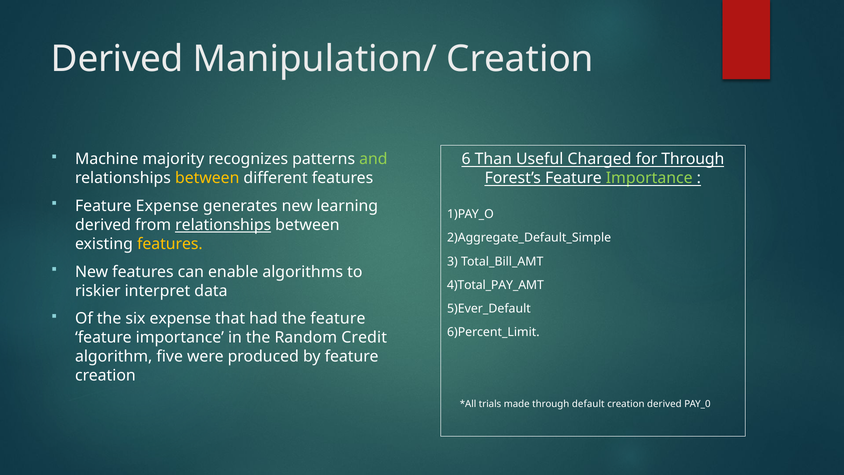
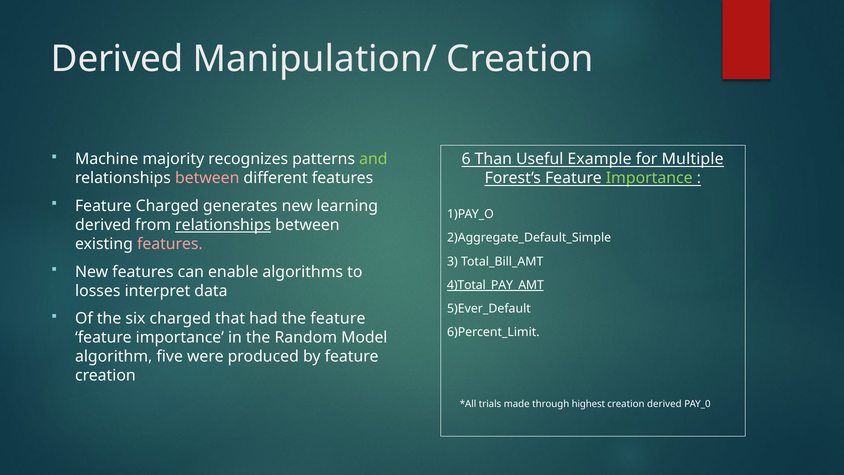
Charged: Charged -> Example
for Through: Through -> Multiple
between at (207, 178) colour: yellow -> pink
Feature Expense: Expense -> Charged
features at (170, 244) colour: yellow -> pink
4)Total_PAY_AMT underline: none -> present
riskier: riskier -> losses
six expense: expense -> charged
Credit: Credit -> Model
default: default -> highest
